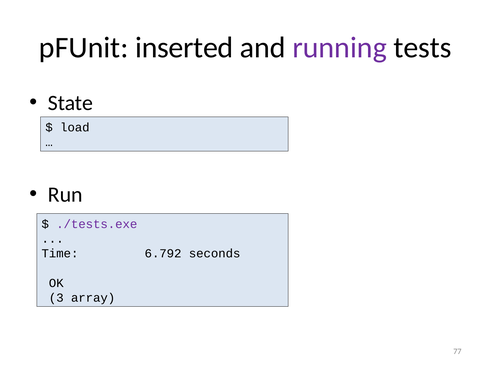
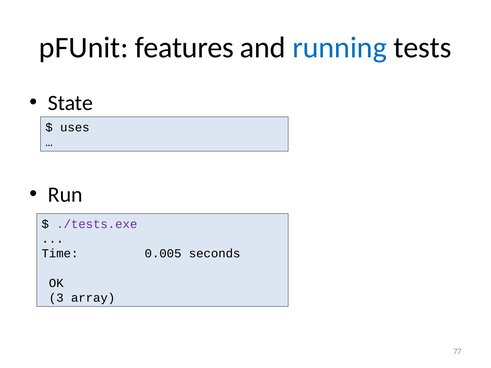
inserted: inserted -> features
running colour: purple -> blue
load: load -> uses
6.792: 6.792 -> 0.005
